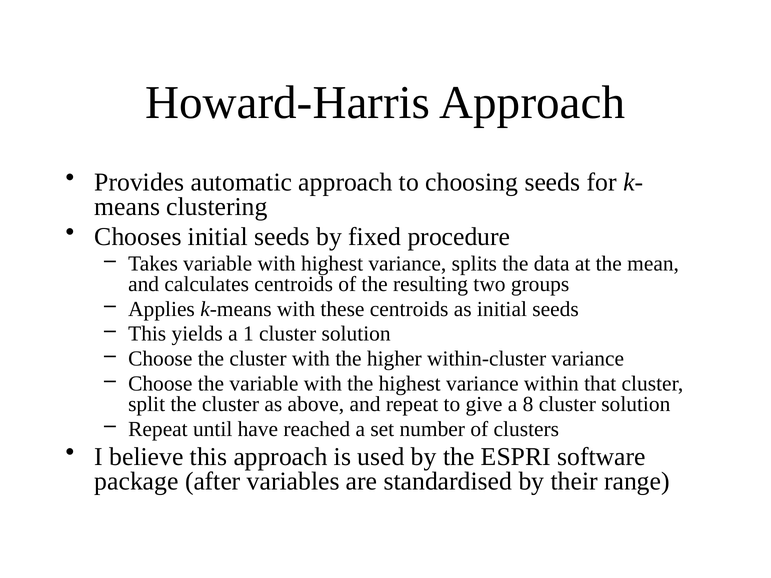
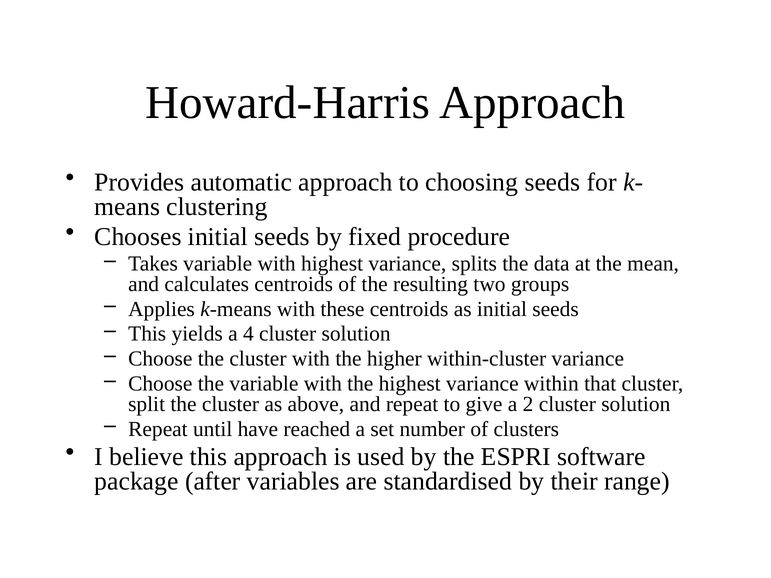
1: 1 -> 4
8: 8 -> 2
